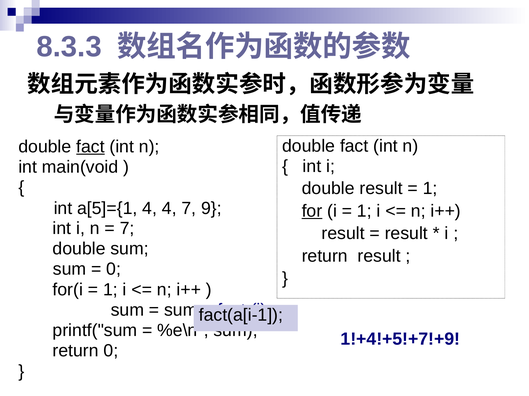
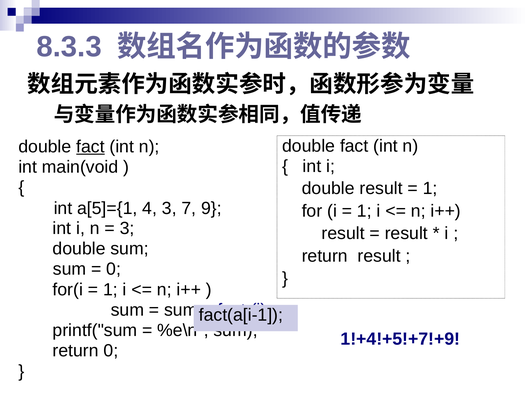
4 4: 4 -> 3
for underline: present -> none
7 at (127, 229): 7 -> 3
